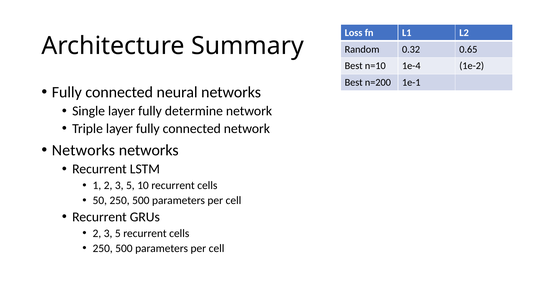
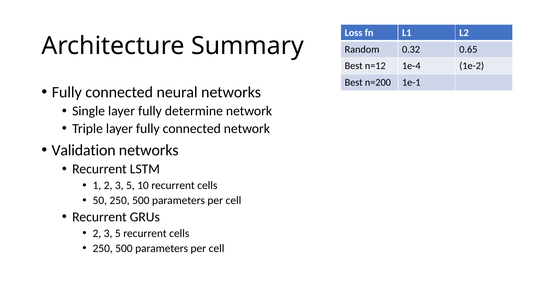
n=10: n=10 -> n=12
Networks at (83, 150): Networks -> Validation
